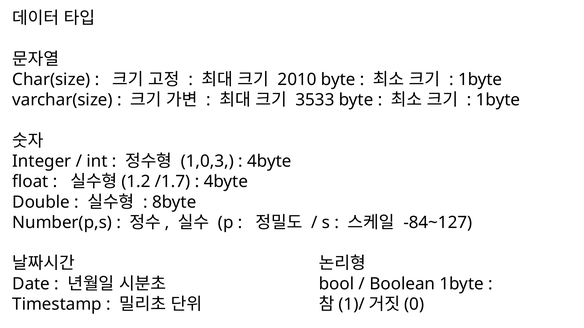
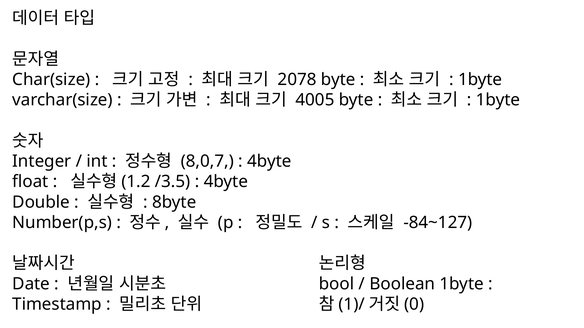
2010: 2010 -> 2078
3533: 3533 -> 4005
1,0,3: 1,0,3 -> 8,0,7
/1.7: /1.7 -> /3.5
